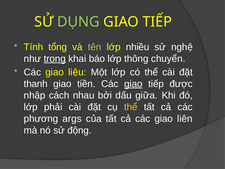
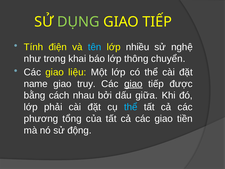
tổng: tổng -> điện
tên colour: light green -> light blue
trong underline: present -> none
thanh: thanh -> name
tiền: tiền -> truy
nhập: nhập -> bằng
thể at (131, 107) colour: yellow -> light blue
args: args -> tổng
liên: liên -> tiền
